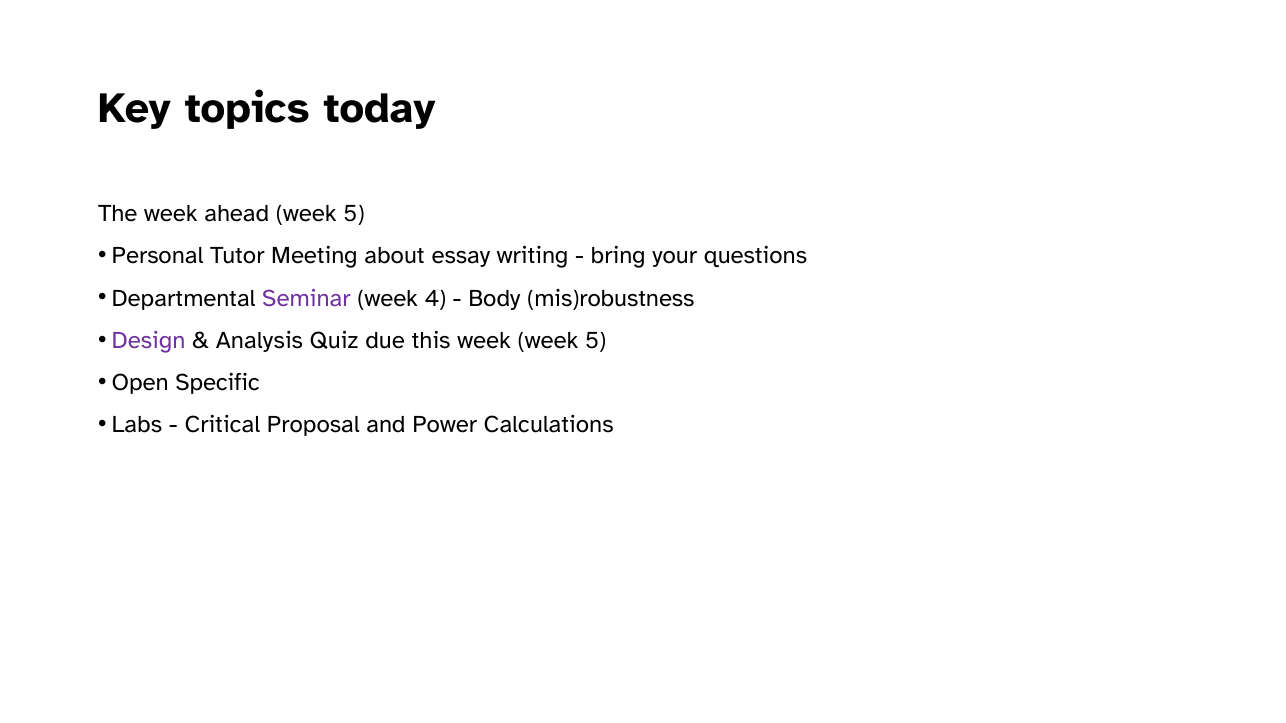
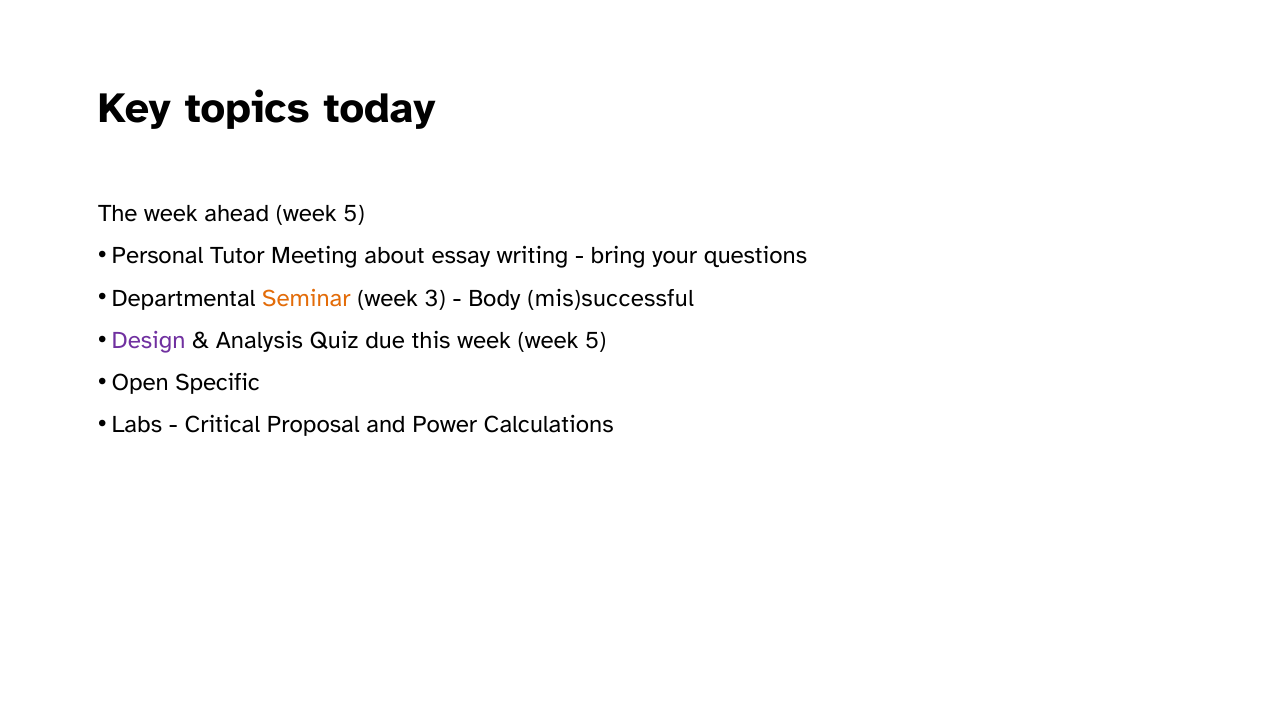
Seminar colour: purple -> orange
4: 4 -> 3
mis)robustness: mis)robustness -> mis)successful
